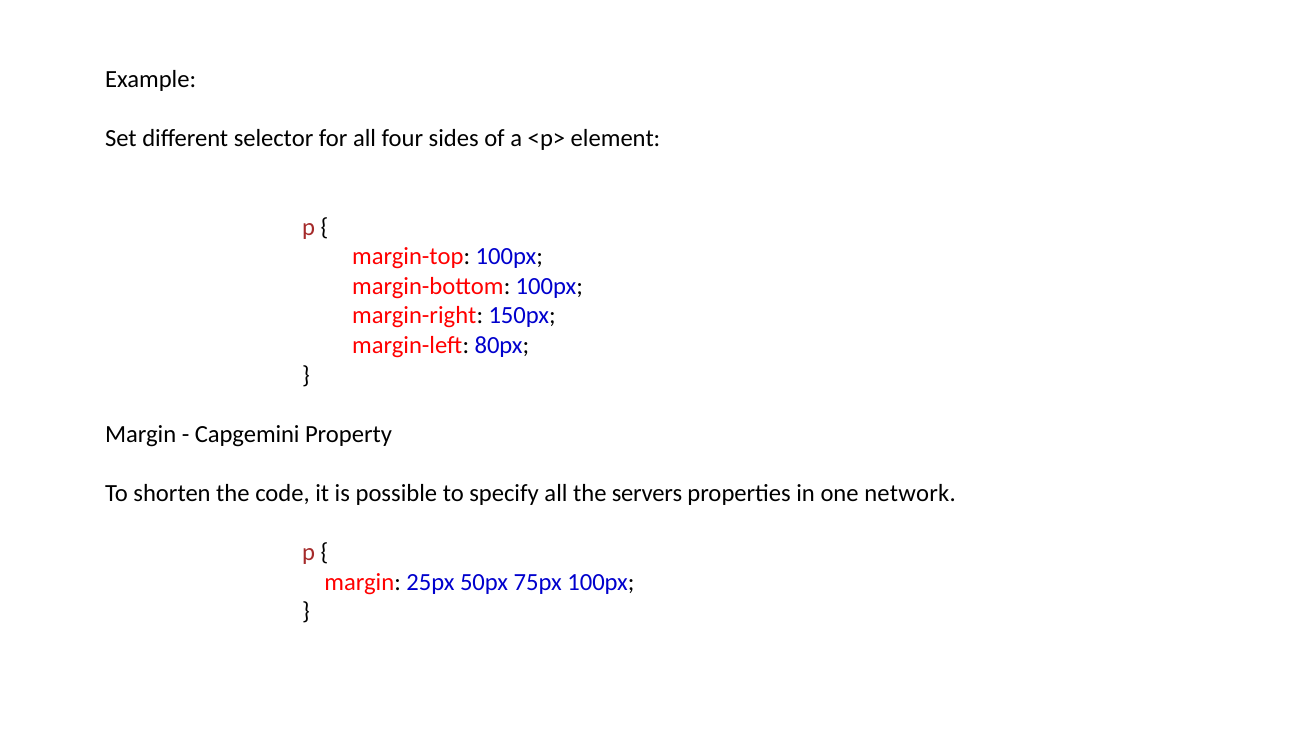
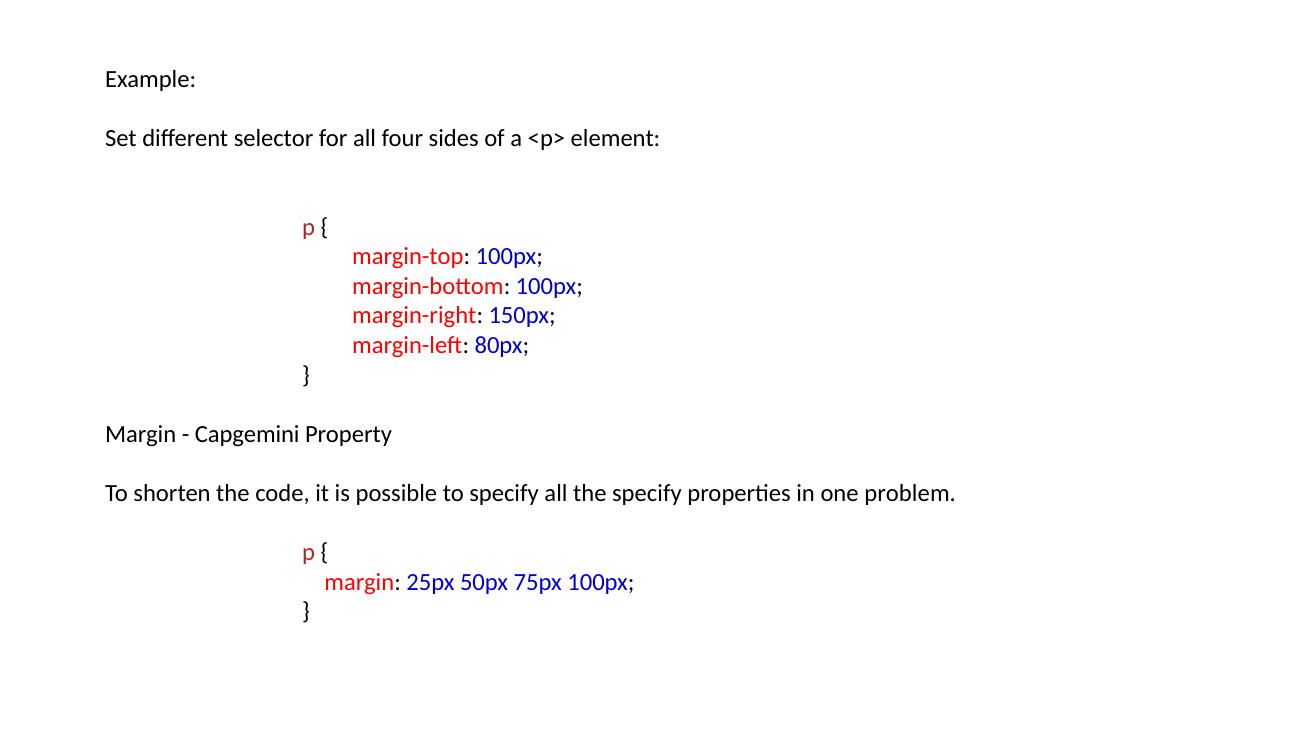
the servers: servers -> specify
network: network -> problem
